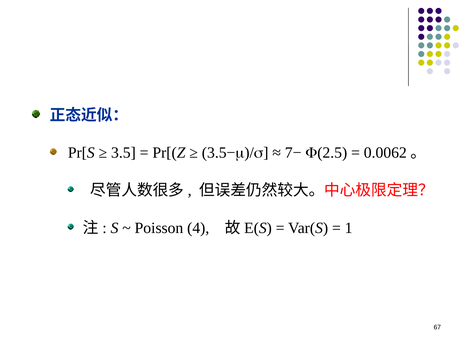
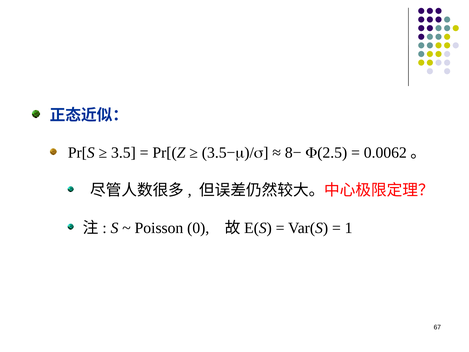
7−: 7− -> 8−
4: 4 -> 0
